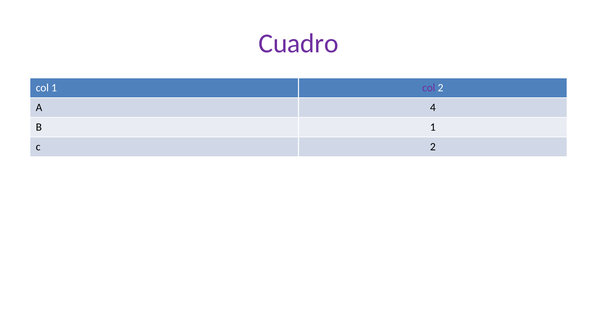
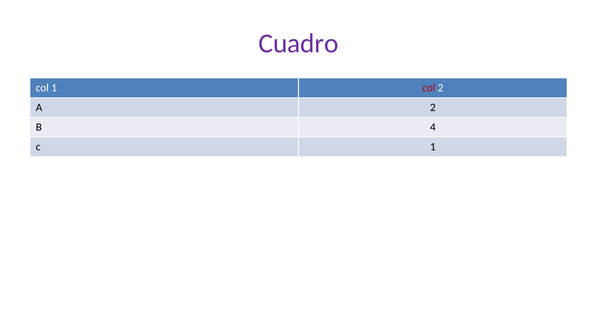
col at (429, 88) colour: purple -> red
A 4: 4 -> 2
B 1: 1 -> 4
c 2: 2 -> 1
